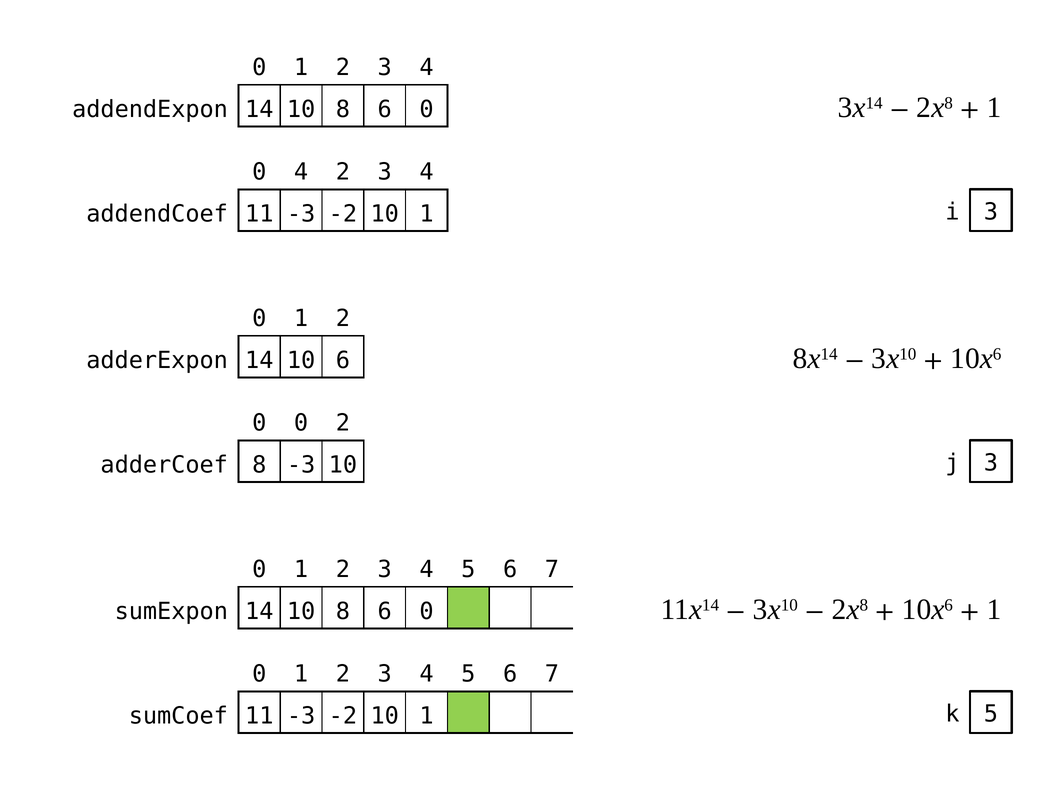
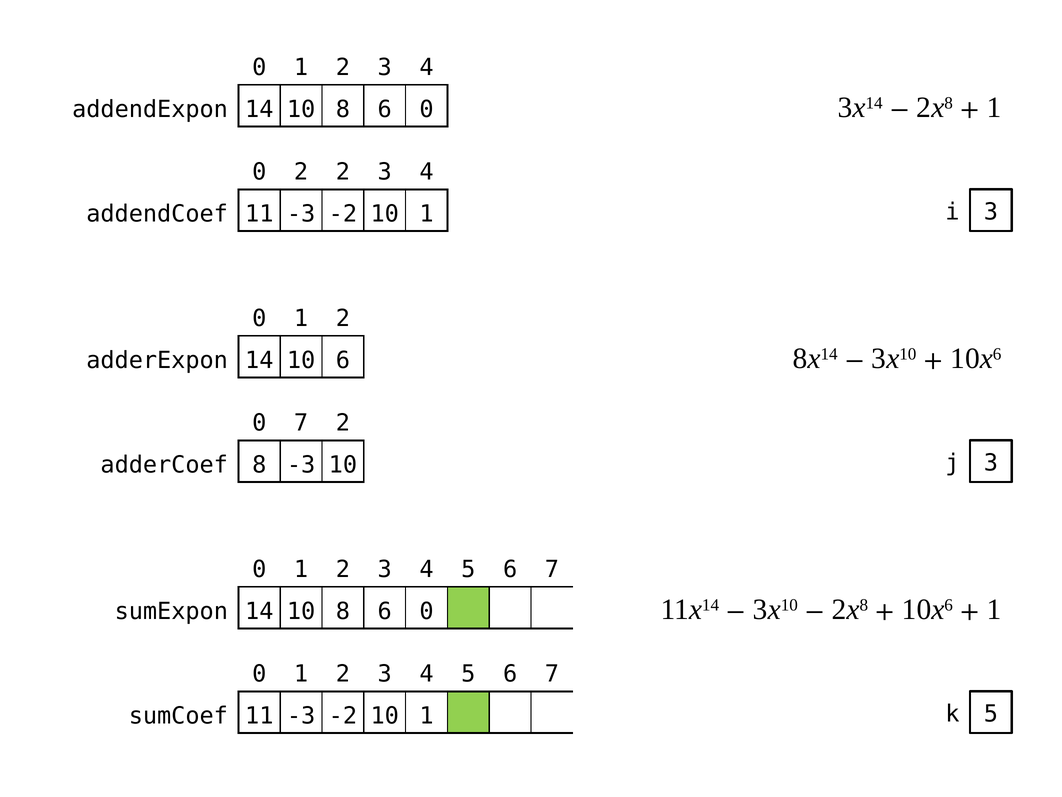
0 4: 4 -> 2
0 at (301, 423): 0 -> 7
